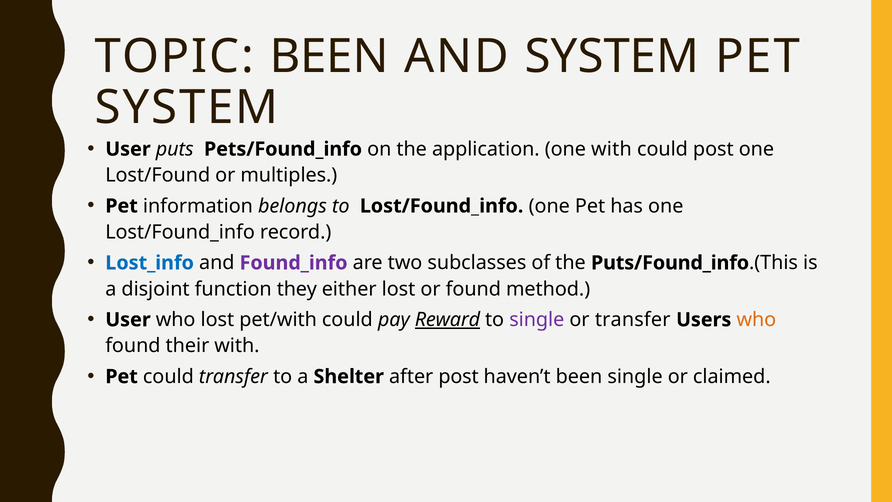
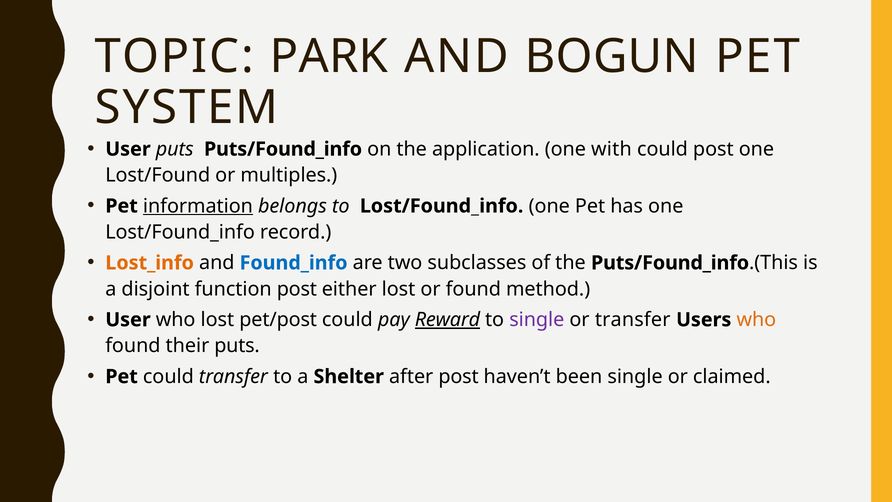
TOPIC BEEN: BEEN -> PARK
AND SYSTEM: SYSTEM -> BOGUN
puts Pets/Found_info: Pets/Found_info -> Puts/Found_info
information underline: none -> present
Lost_info colour: blue -> orange
Found_info colour: purple -> blue
function they: they -> post
pet/with: pet/with -> pet/post
their with: with -> puts
